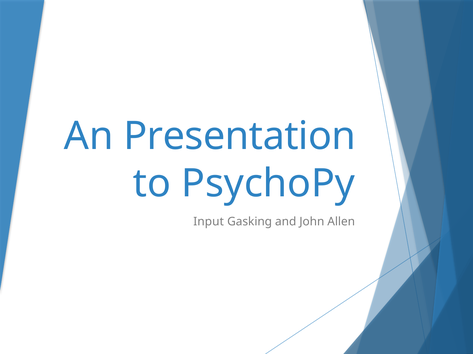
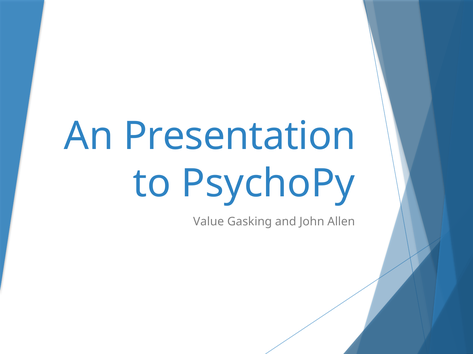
Input: Input -> Value
